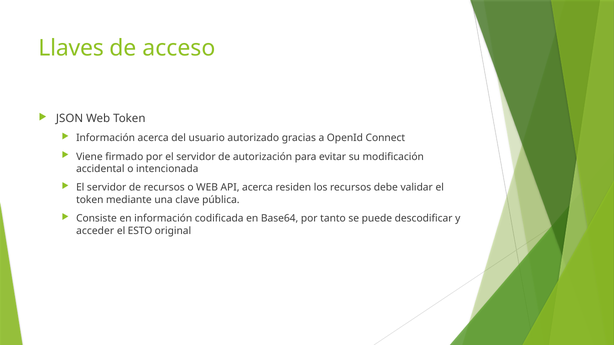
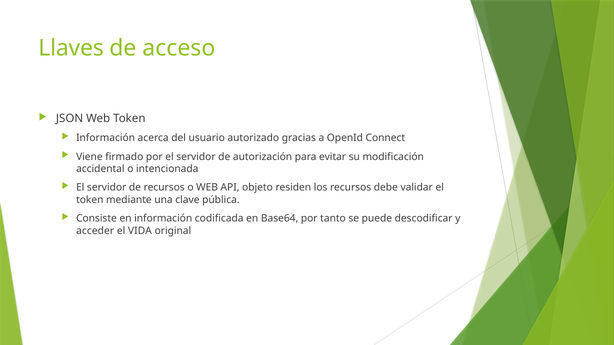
API acerca: acerca -> objeto
ESTO: ESTO -> VIDA
